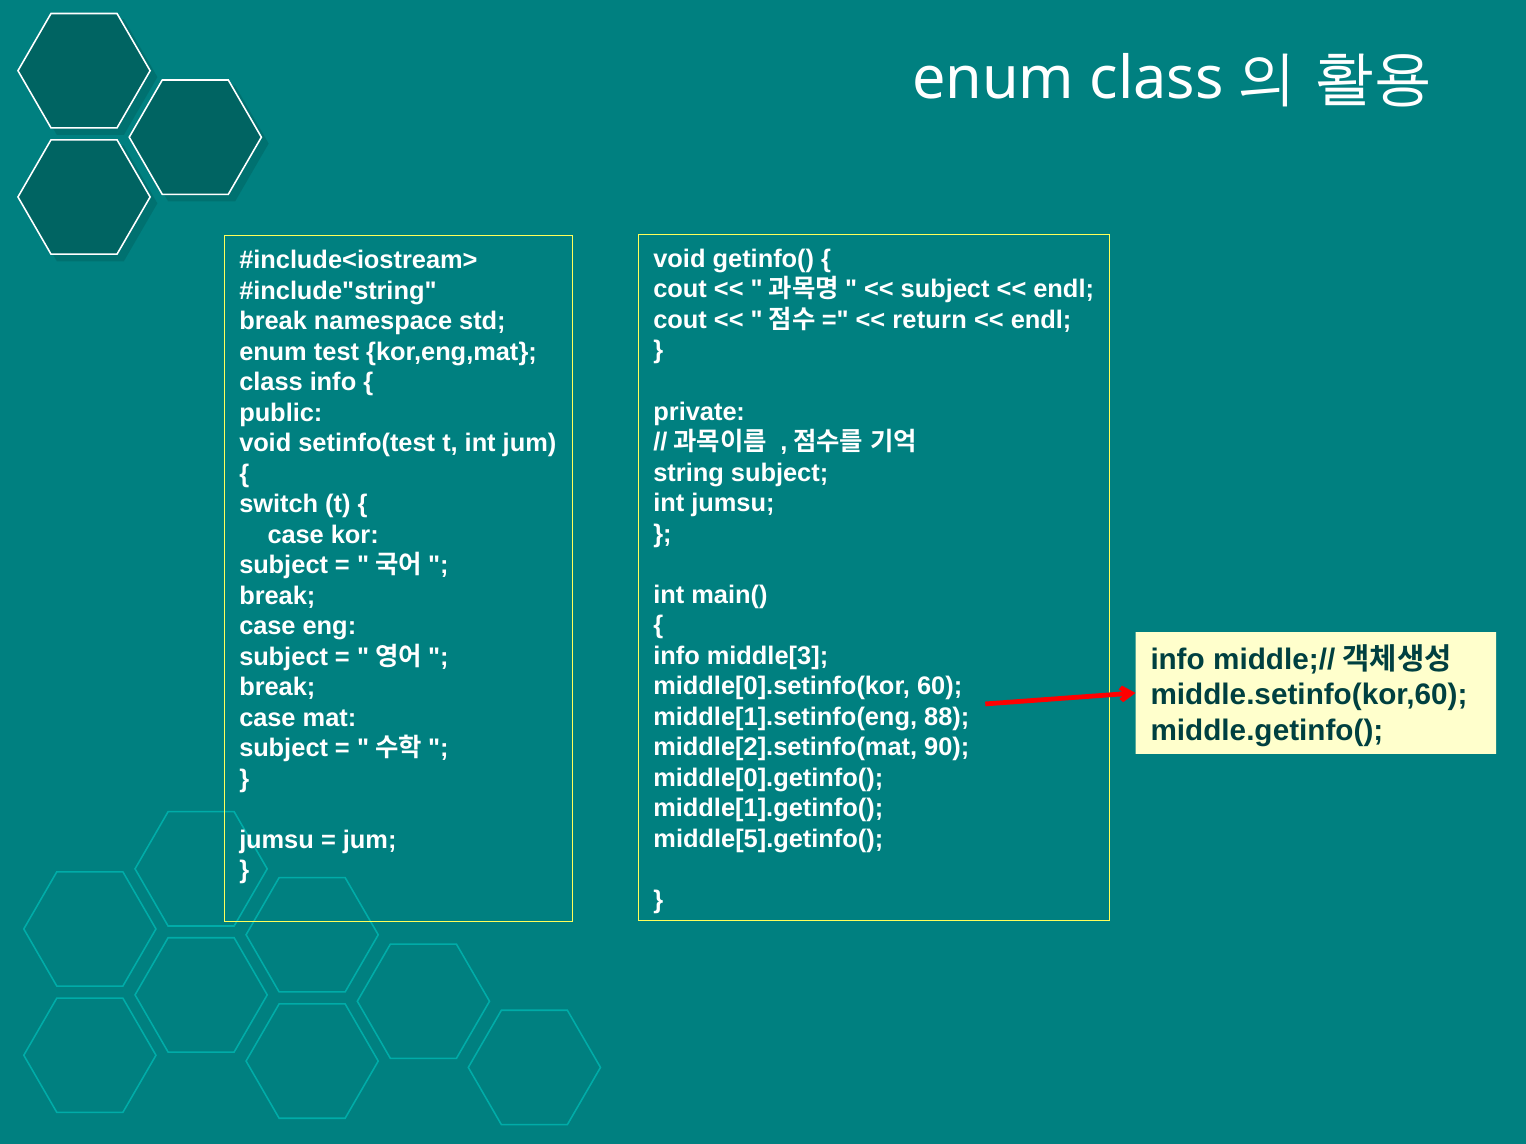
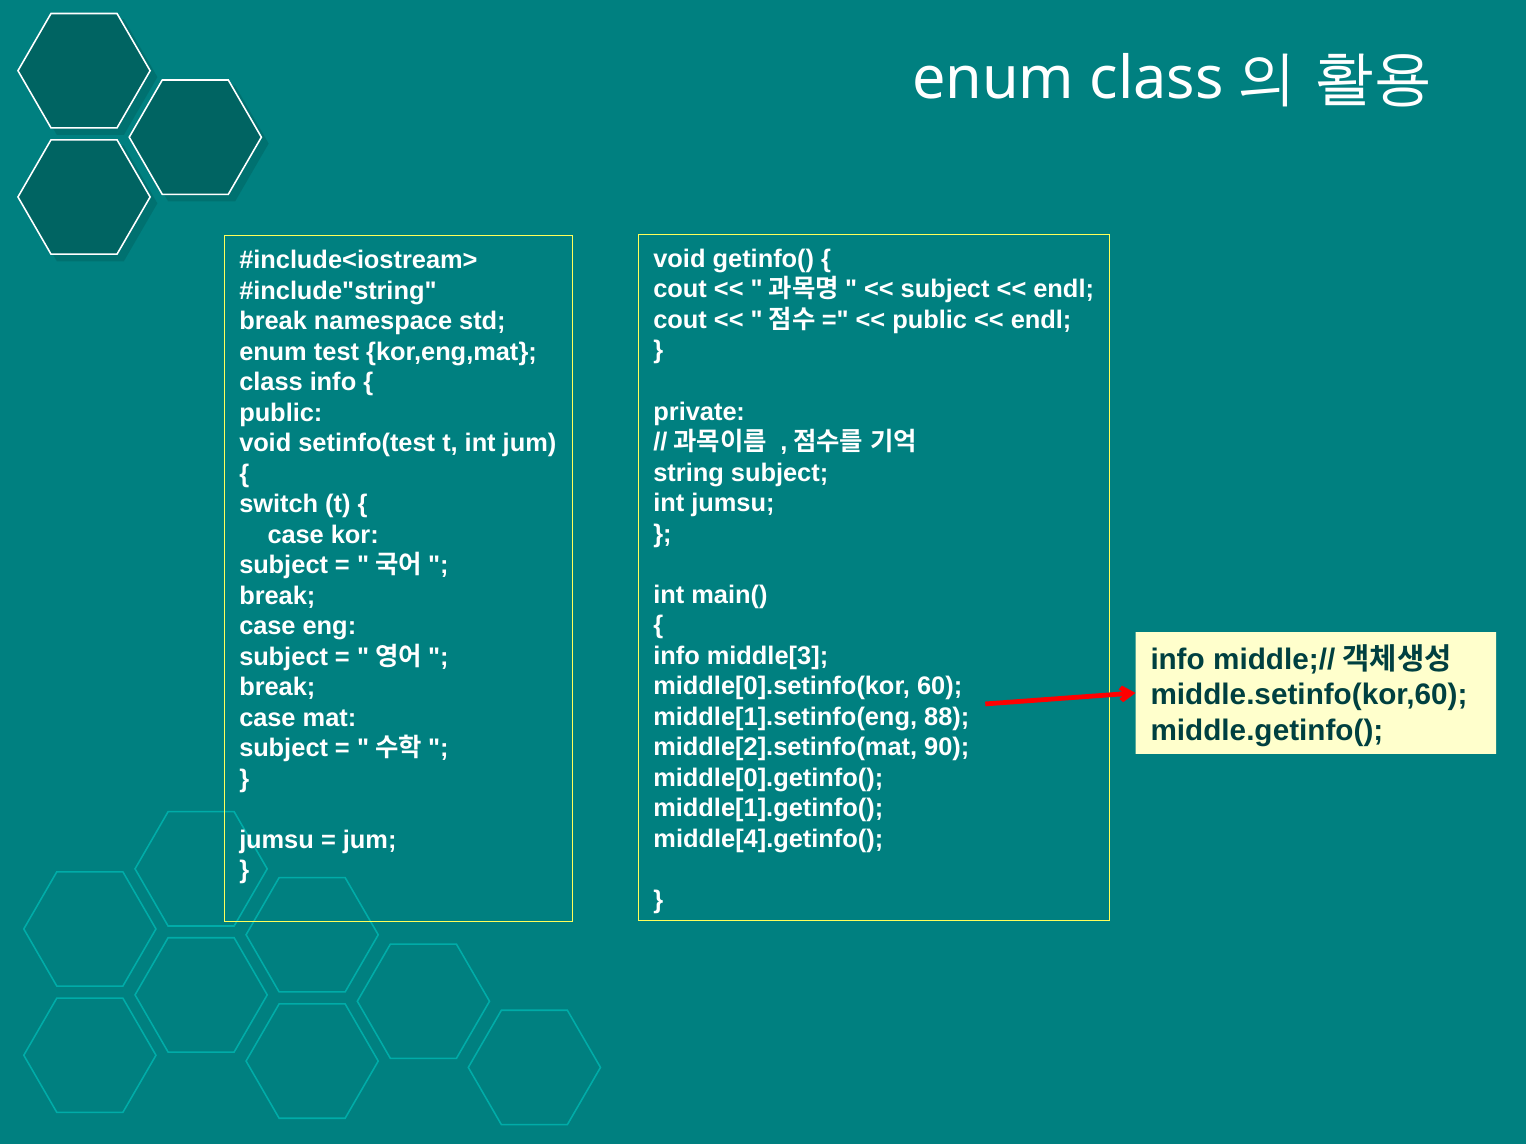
return at (930, 320): return -> public
middle[5].getinfo(: middle[5].getinfo( -> middle[4].getinfo(
